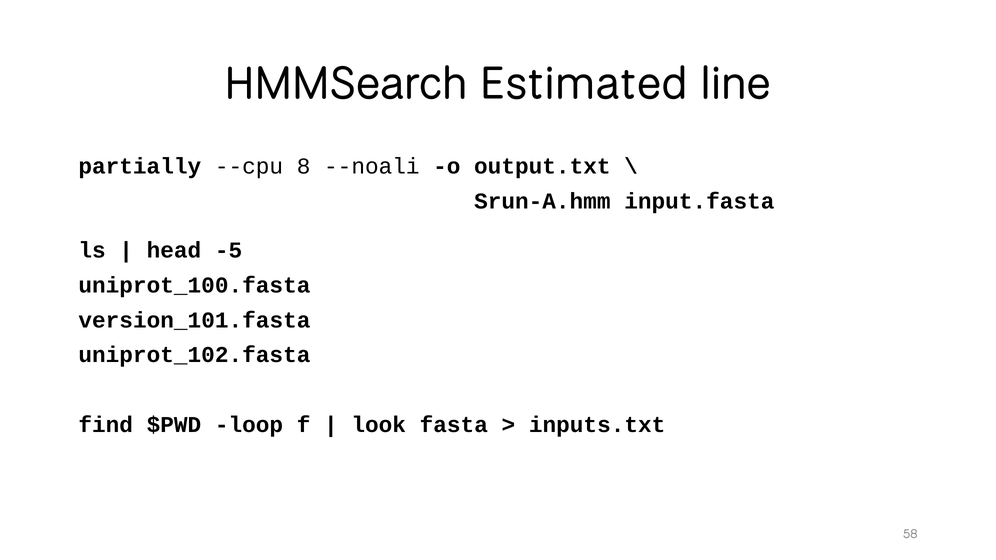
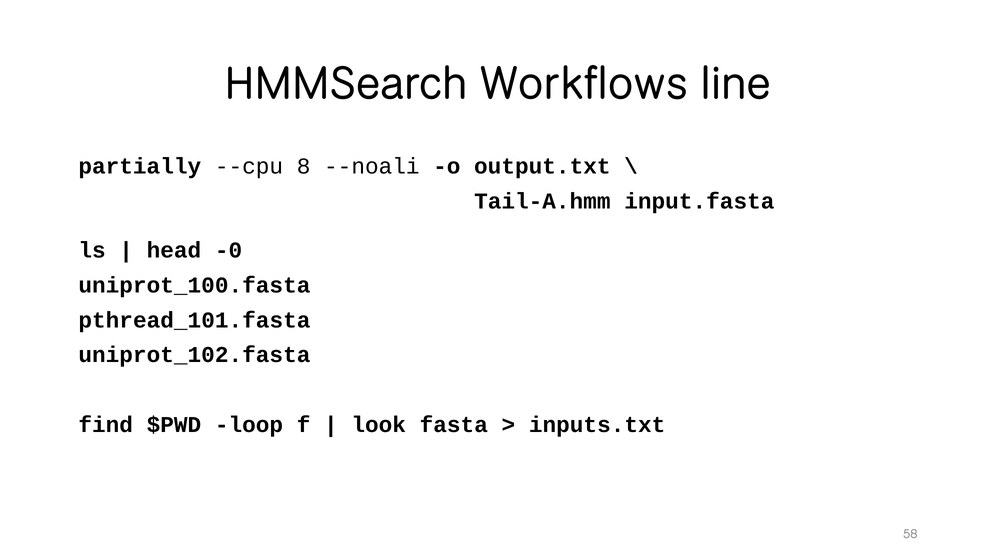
Estimated: Estimated -> Workflows
Srun-A.hmm: Srun-A.hmm -> Tail-A.hmm
-5: -5 -> -0
version_101.fasta: version_101.fasta -> pthread_101.fasta
